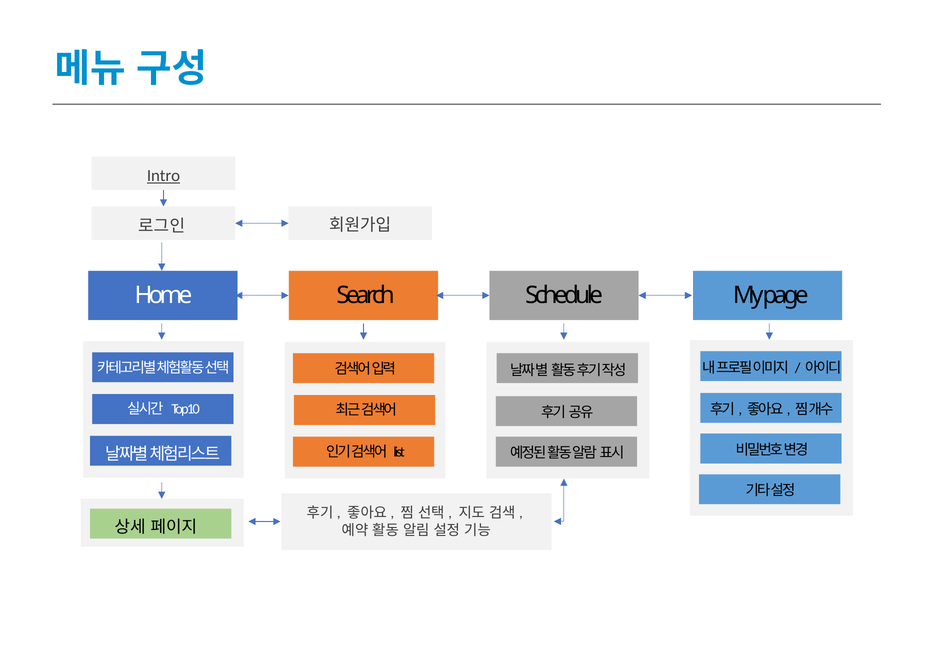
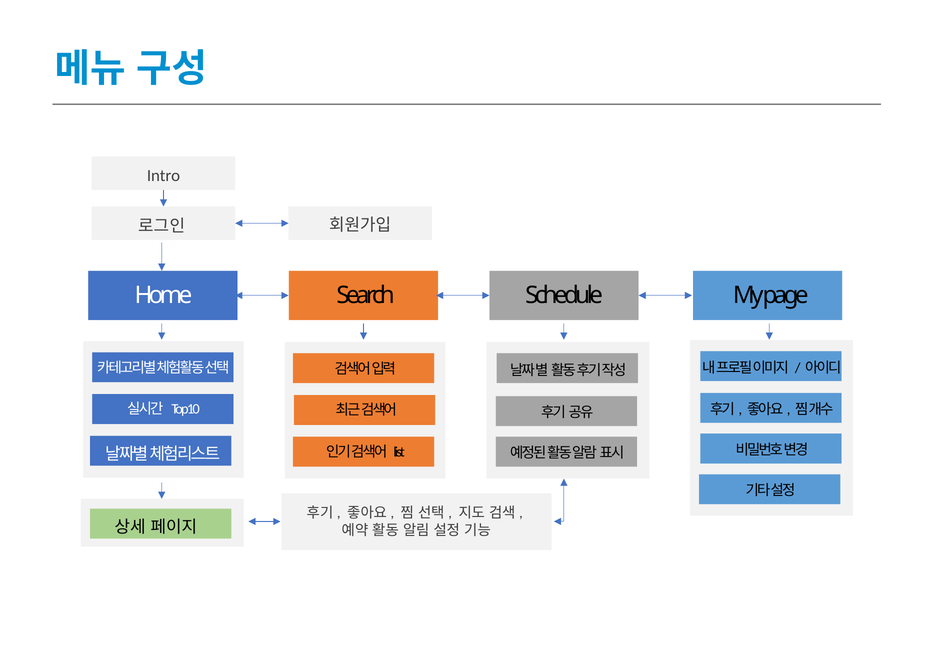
Intro underline: present -> none
